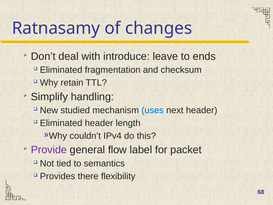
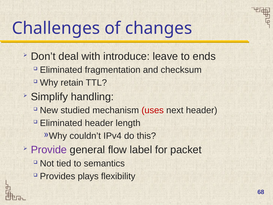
Ratnasamy: Ratnasamy -> Challenges
uses colour: blue -> red
there: there -> plays
